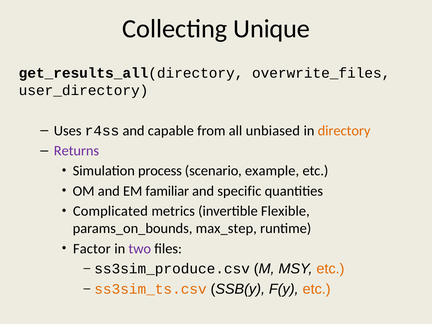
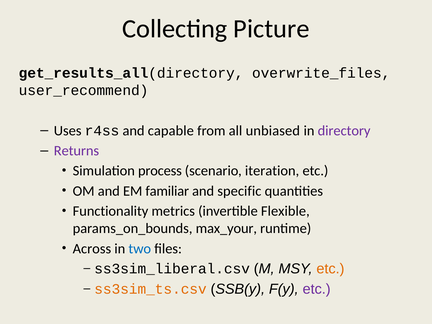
Unique: Unique -> Picture
user_directory: user_directory -> user_recommend
directory colour: orange -> purple
example: example -> iteration
Complicated: Complicated -> Functionality
max_step: max_step -> max_your
Factor: Factor -> Across
two colour: purple -> blue
ss3sim_produce.csv: ss3sim_produce.csv -> ss3sim_liberal.csv
etc at (317, 289) colour: orange -> purple
